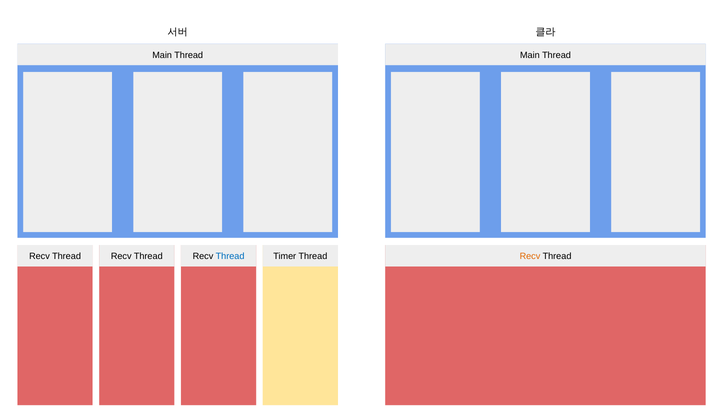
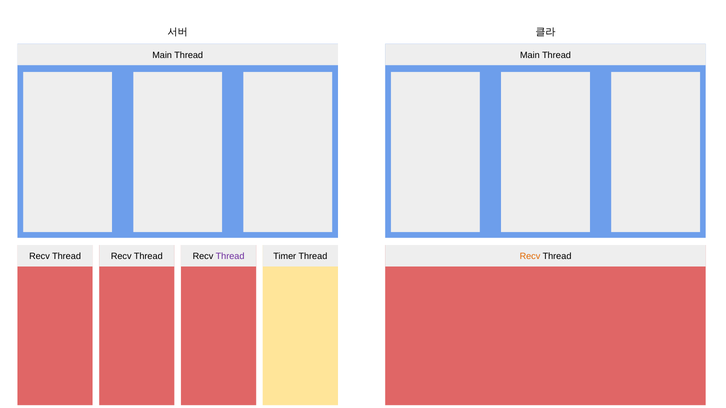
Thread at (230, 257) colour: blue -> purple
